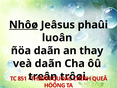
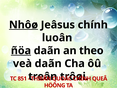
Jeâsus phaûi: phaûi -> chính
ñöa underline: none -> present
thay: thay -> theo
